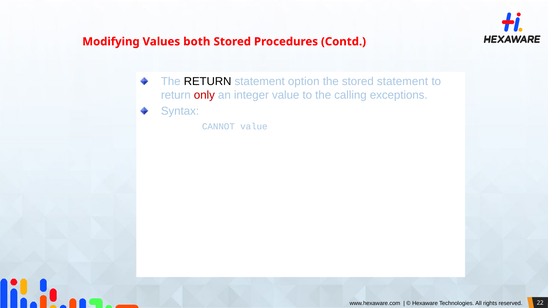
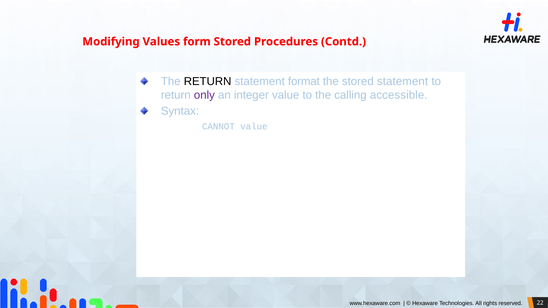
both: both -> form
option: option -> format
only colour: red -> purple
exceptions: exceptions -> accessible
